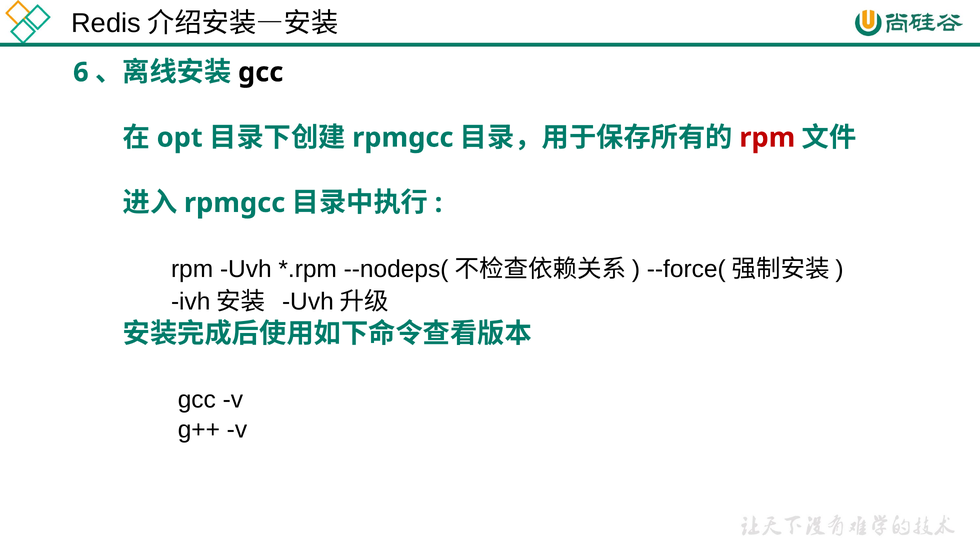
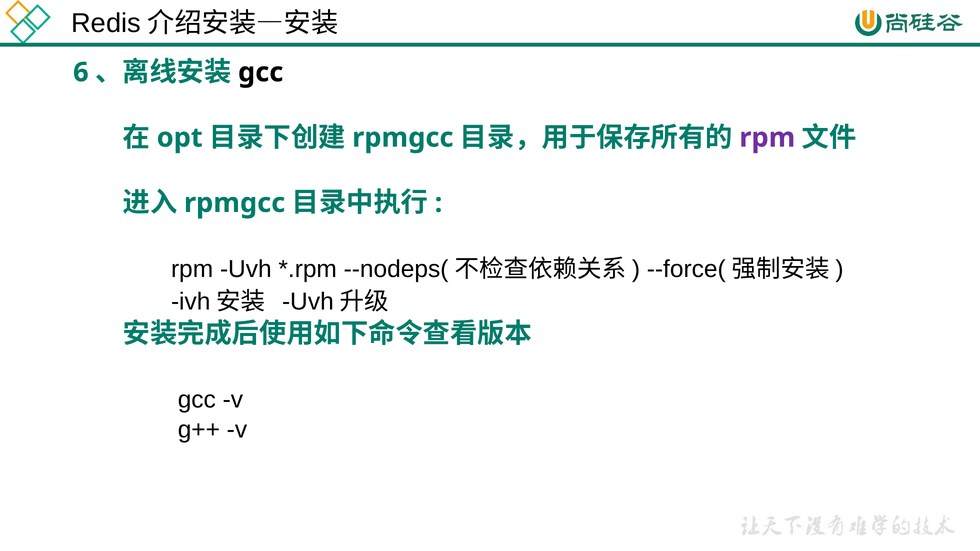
rpm at (767, 138) colour: red -> purple
